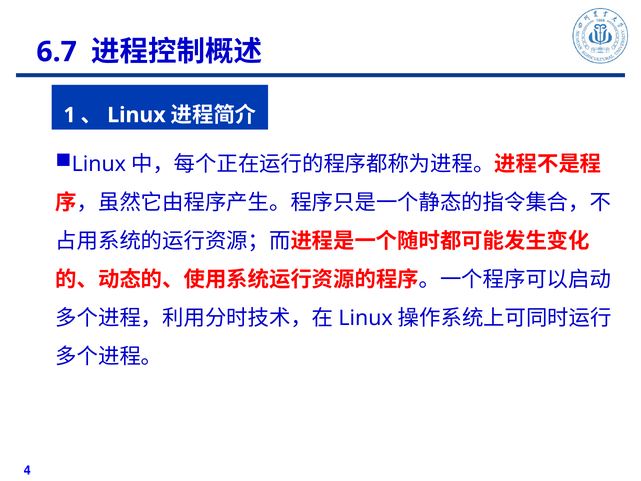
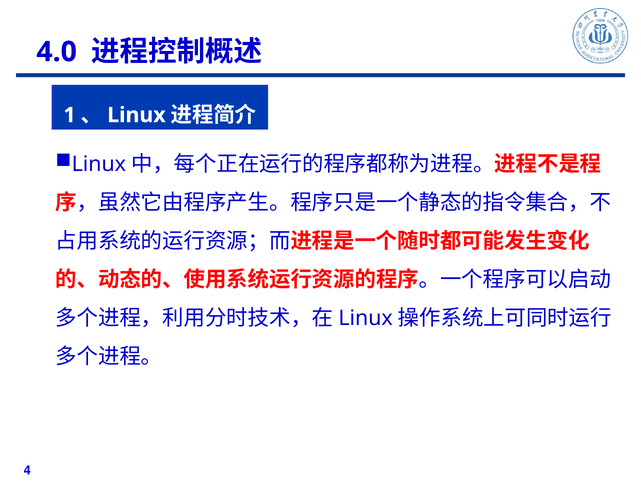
6.7: 6.7 -> 4.0
